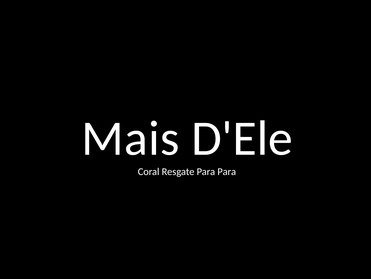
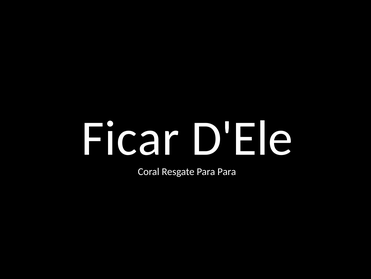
Mais: Mais -> Ficar
